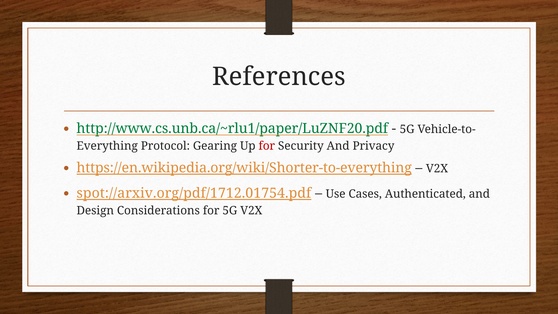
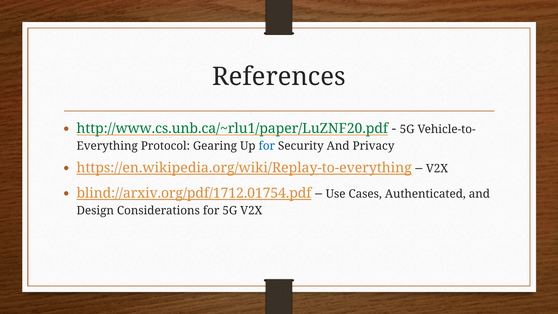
for at (267, 146) colour: red -> blue
https://en.wikipedia.org/wiki/Shorter-to-everything: https://en.wikipedia.org/wiki/Shorter-to-everything -> https://en.wikipedia.org/wiki/Replay-to-everything
spot://arxiv.org/pdf/1712.01754.pdf: spot://arxiv.org/pdf/1712.01754.pdf -> blind://arxiv.org/pdf/1712.01754.pdf
